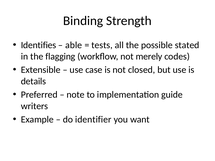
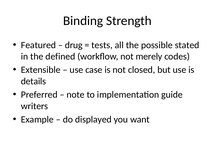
Identifies: Identifies -> Featured
able: able -> drug
flagging: flagging -> defined
identifier: identifier -> displayed
